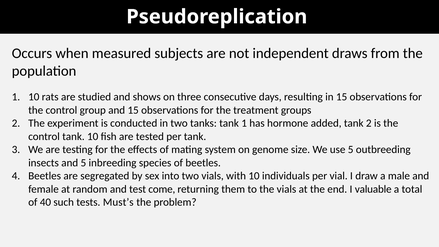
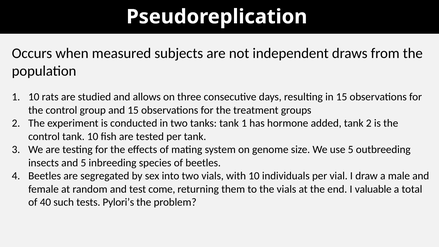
shows: shows -> allows
Must’s: Must’s -> Pylori’s
